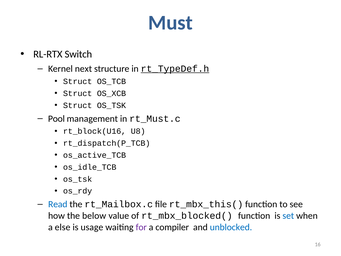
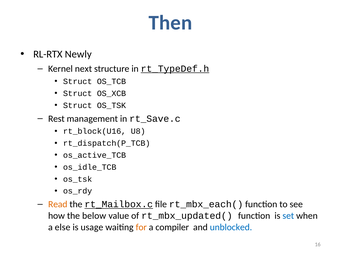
Must: Must -> Then
Switch: Switch -> Newly
Pool: Pool -> Rest
rt_Must.c: rt_Must.c -> rt_Save.c
Read colour: blue -> orange
rt_Mailbox.c underline: none -> present
rt_mbx_this(: rt_mbx_this( -> rt_mbx_each(
rt_mbx_blocked(: rt_mbx_blocked( -> rt_mbx_updated(
for colour: purple -> orange
